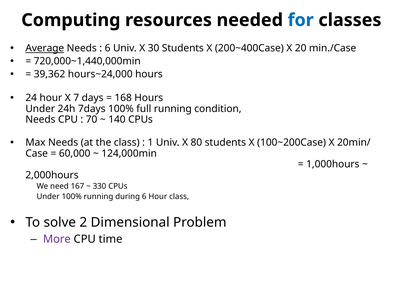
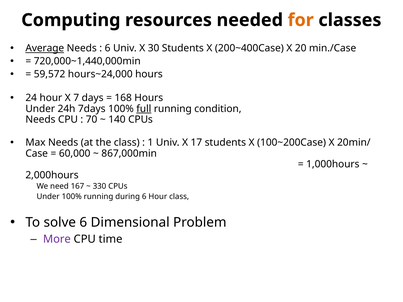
for colour: blue -> orange
39,362: 39,362 -> 59,572
full underline: none -> present
80: 80 -> 17
124,000min: 124,000min -> 867,000min
solve 2: 2 -> 6
